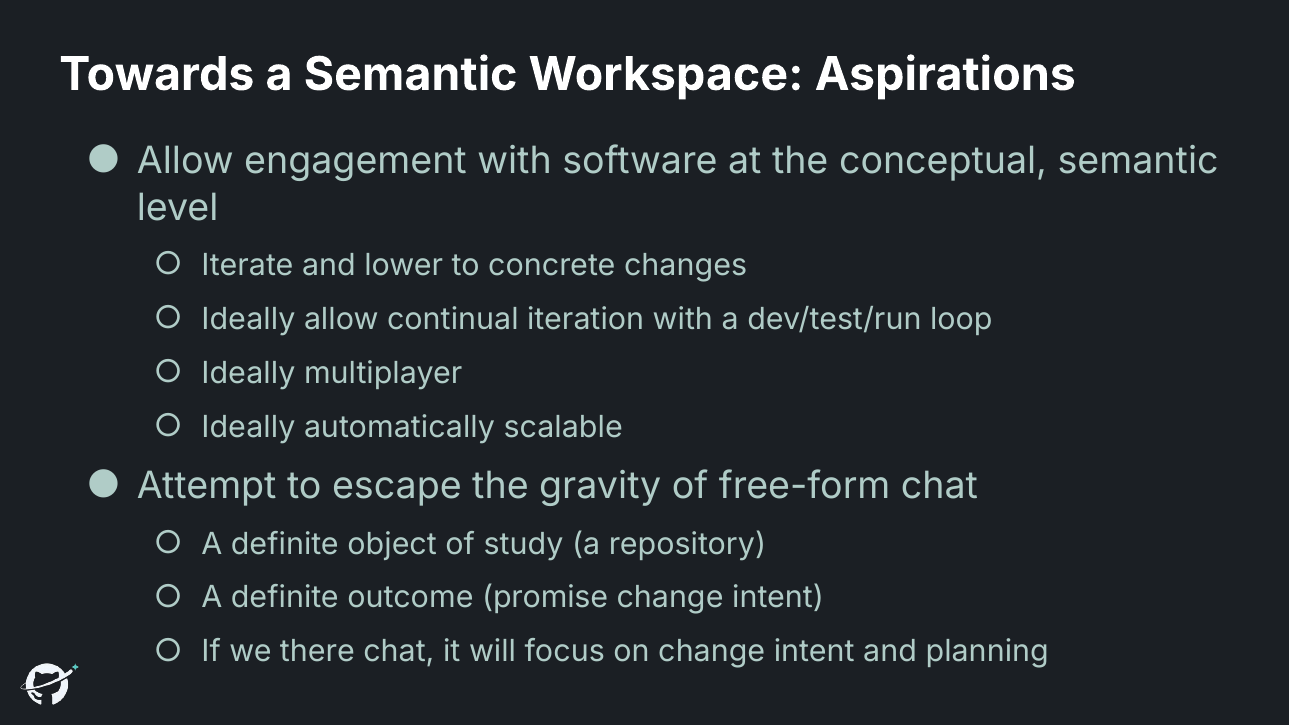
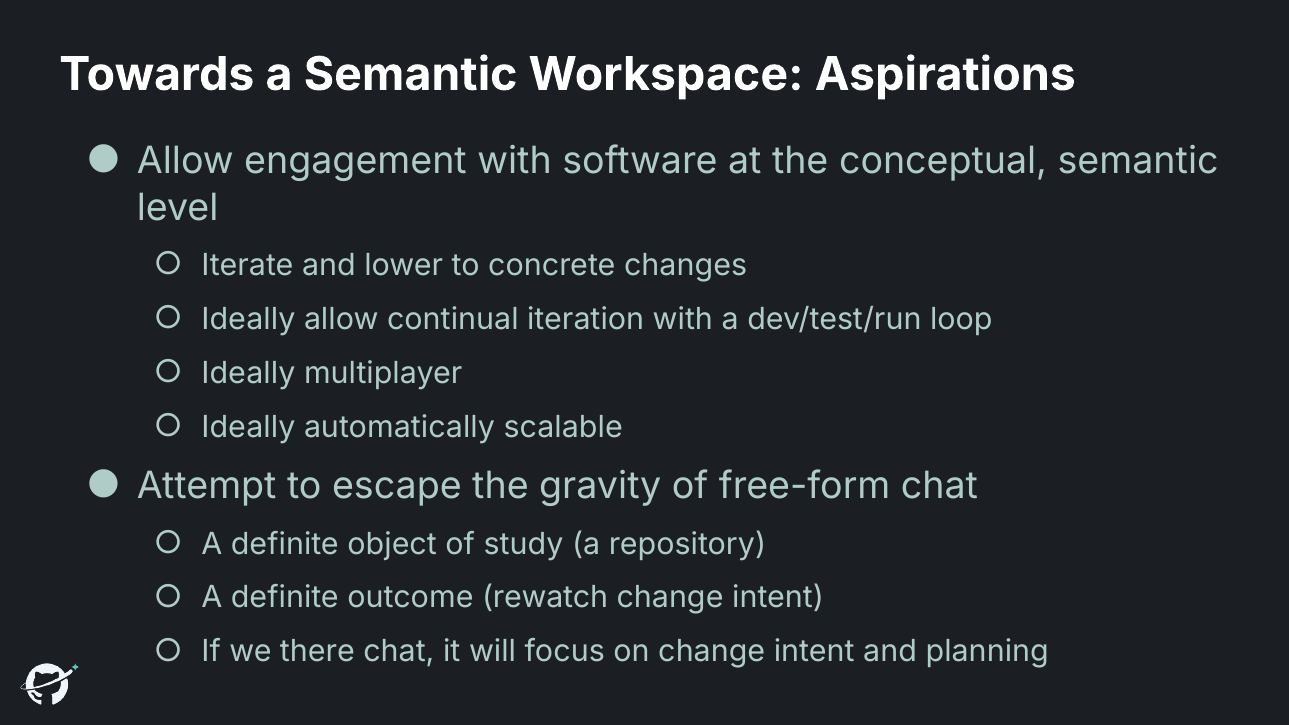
promise: promise -> rewatch
